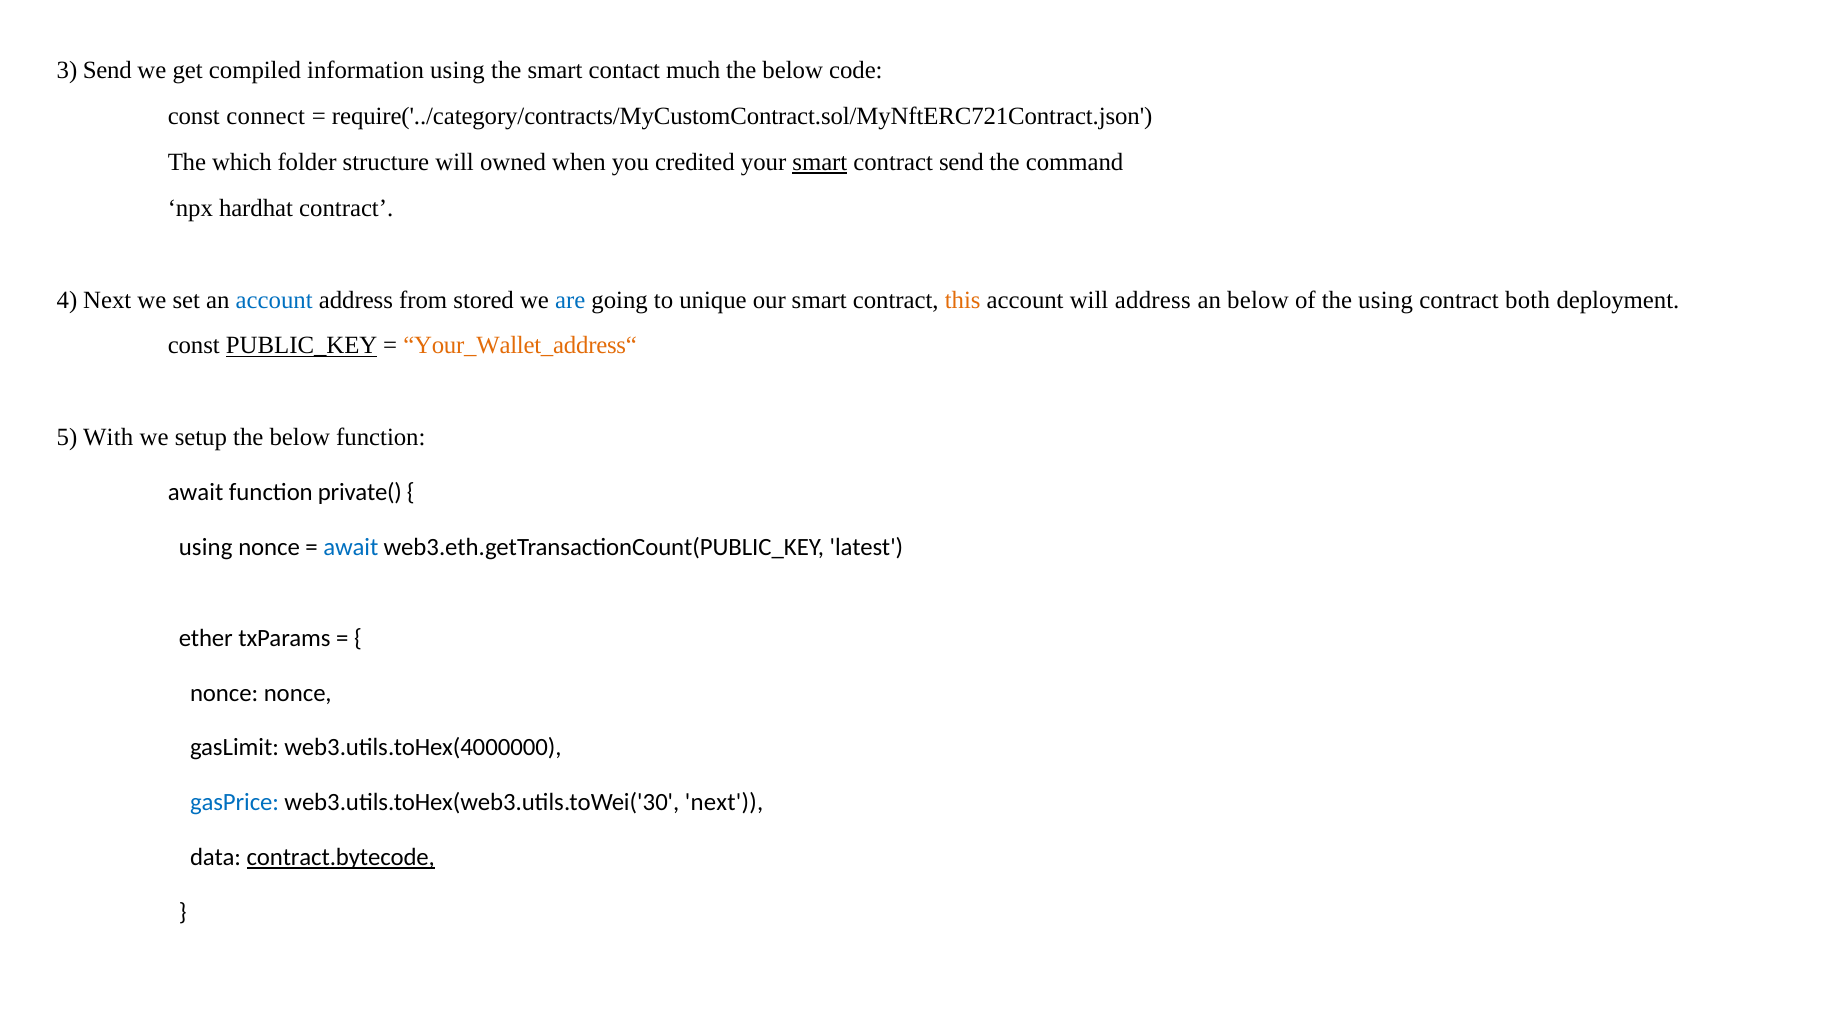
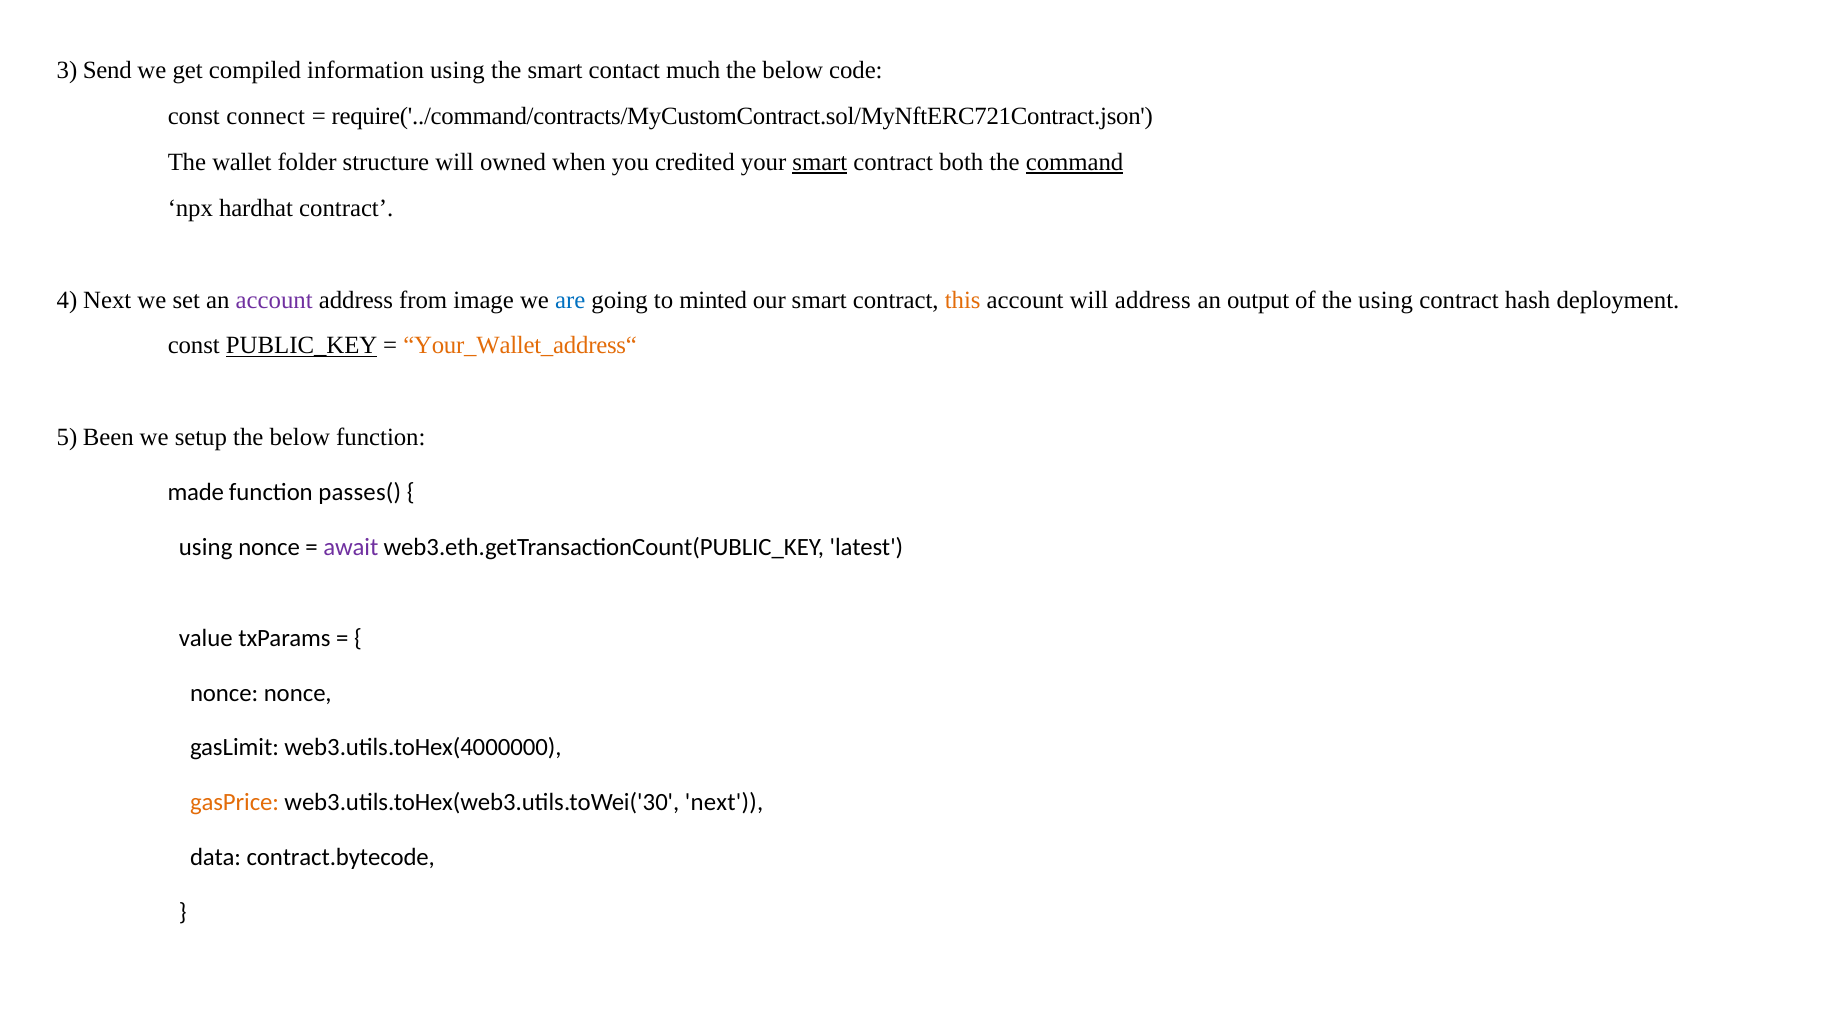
require('../category/contracts/MyCustomContract.sol/MyNftERC721Contract.json: require('../category/contracts/MyCustomContract.sol/MyNftERC721Contract.json -> require('../command/contracts/MyCustomContract.sol/MyNftERC721Contract.json
which: which -> wallet
contract send: send -> both
command underline: none -> present
account at (274, 300) colour: blue -> purple
stored: stored -> image
unique: unique -> minted
an below: below -> output
both: both -> hash
With: With -> Been
await at (196, 492): await -> made
private(: private( -> passes(
await at (351, 547) colour: blue -> purple
ether: ether -> value
gasPrice colour: blue -> orange
contract.bytecode underline: present -> none
